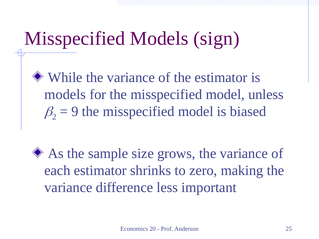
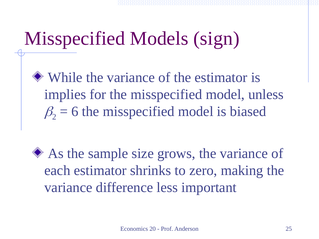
models at (65, 95): models -> implies
9: 9 -> 6
